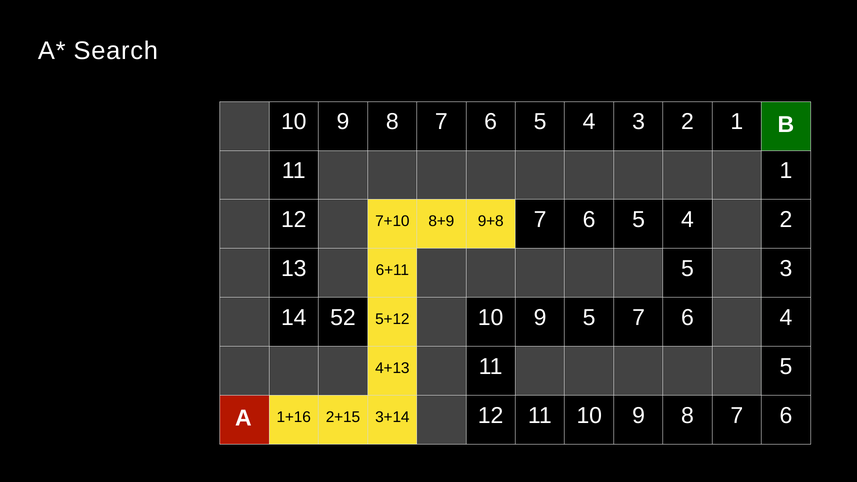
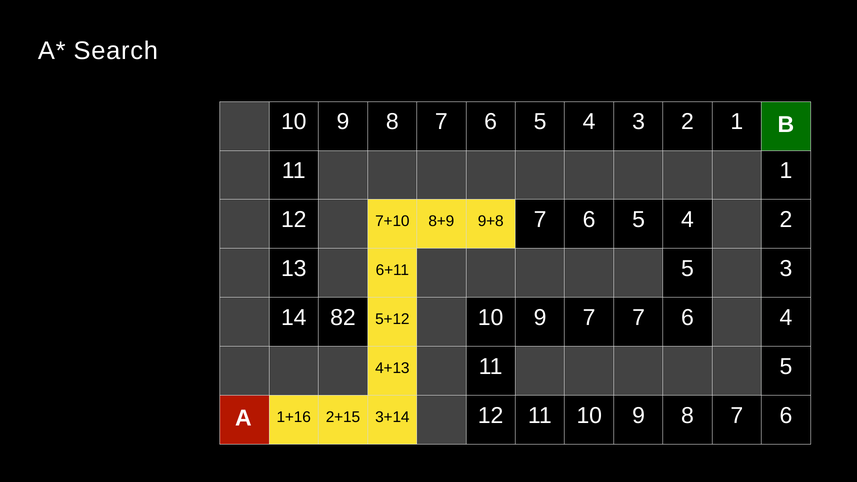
52: 52 -> 82
9 5: 5 -> 7
